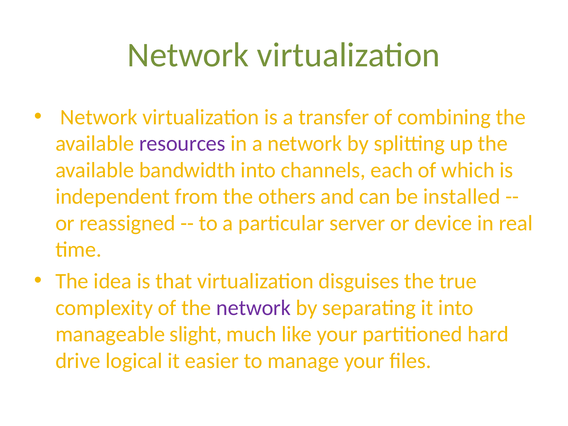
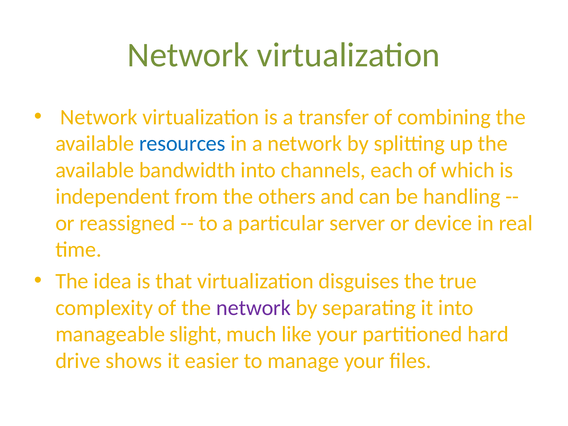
resources colour: purple -> blue
installed: installed -> handling
logical: logical -> shows
